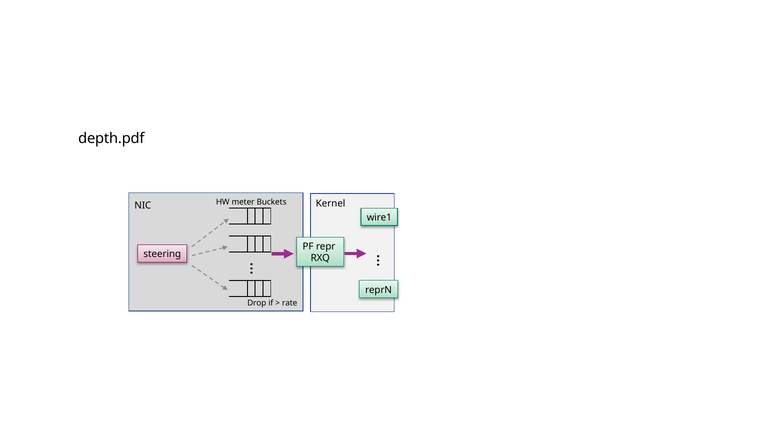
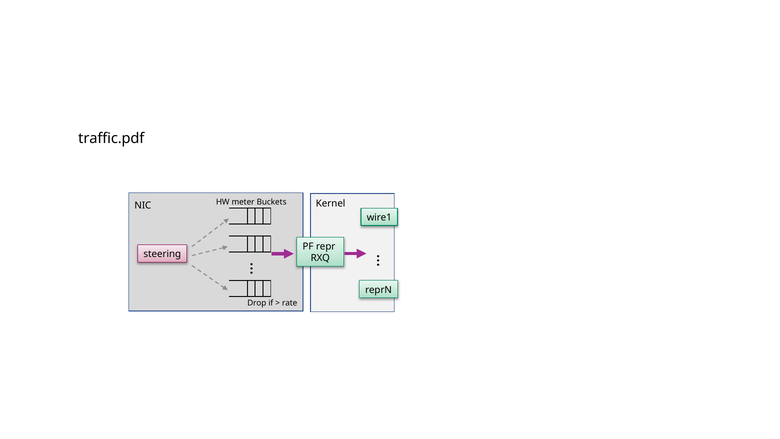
depth.pdf: depth.pdf -> traffic.pdf
